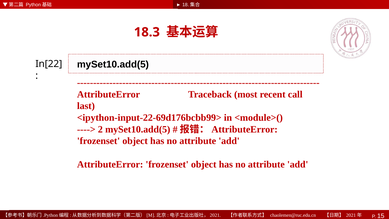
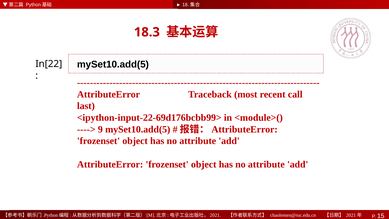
2: 2 -> 9
